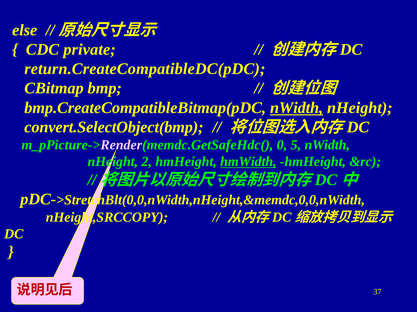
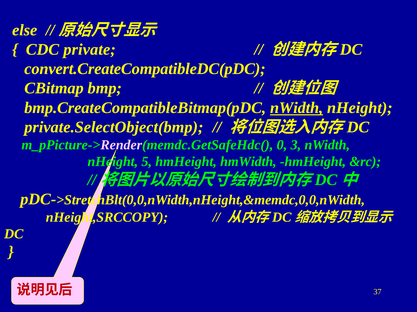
return.CreateCompatibleDC(pDC: return.CreateCompatibleDC(pDC -> convert.CreateCompatibleDC(pDC
convert.SelectObject(bmp: convert.SelectObject(bmp -> private.SelectObject(bmp
5: 5 -> 3
2: 2 -> 5
hmWidth underline: present -> none
